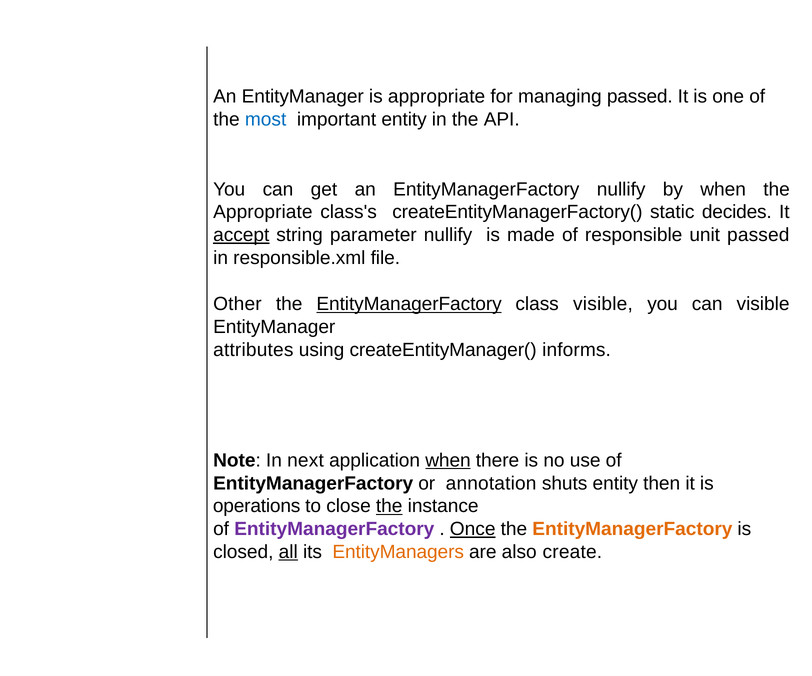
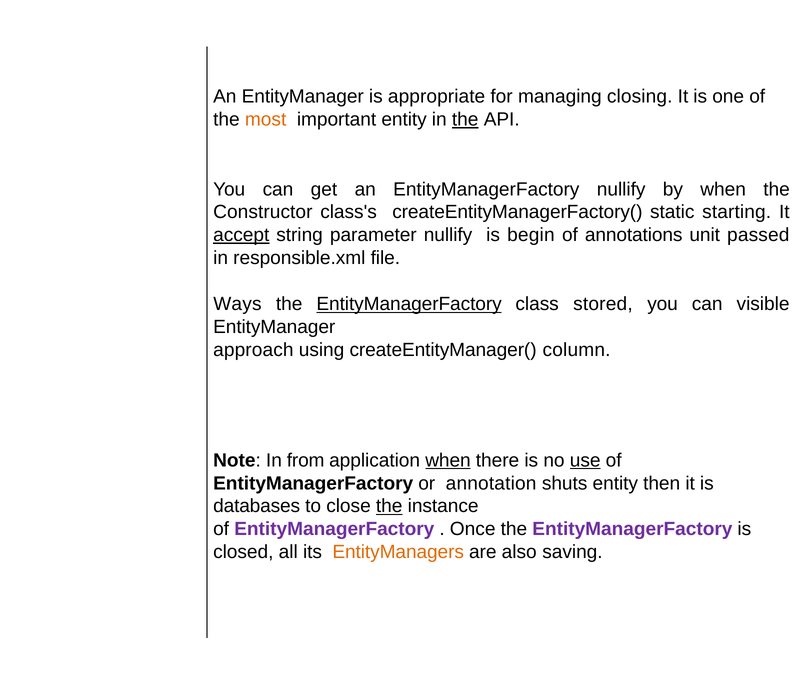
managing passed: passed -> closing
most colour: blue -> orange
the at (465, 120) underline: none -> present
Appropriate at (263, 212): Appropriate -> Constructor
decides: decides -> starting
made: made -> begin
responsible: responsible -> annotations
Other: Other -> Ways
class visible: visible -> stored
attributes: attributes -> approach
informs: informs -> column
next: next -> from
use underline: none -> present
operations: operations -> databases
Once underline: present -> none
EntityManagerFactory at (632, 530) colour: orange -> purple
all underline: present -> none
create: create -> saving
